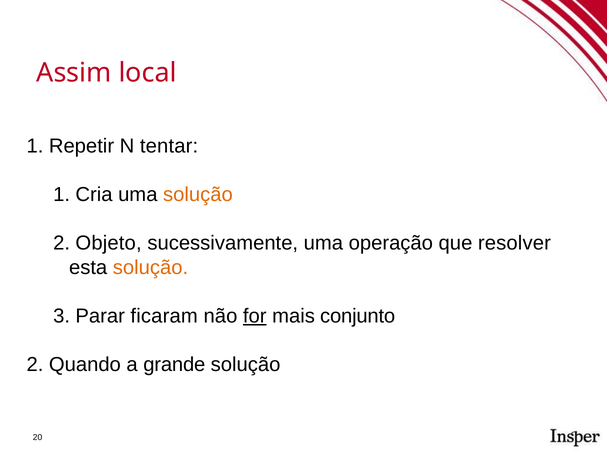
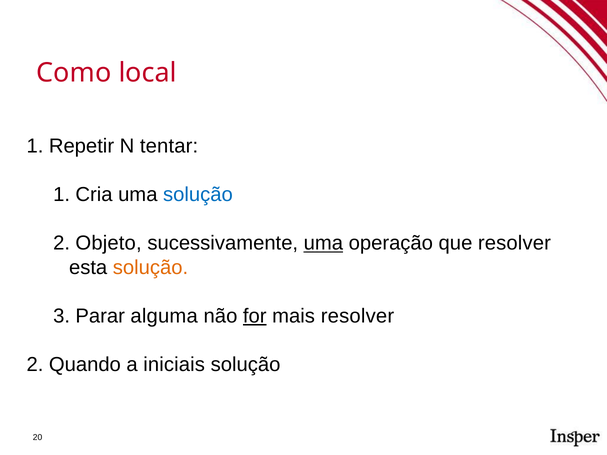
Assim: Assim -> Como
solução at (198, 195) colour: orange -> blue
uma at (323, 243) underline: none -> present
ficaram: ficaram -> alguma
mais conjunto: conjunto -> resolver
grande: grande -> iniciais
